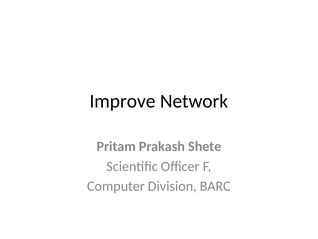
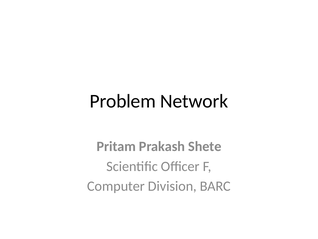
Improve: Improve -> Problem
